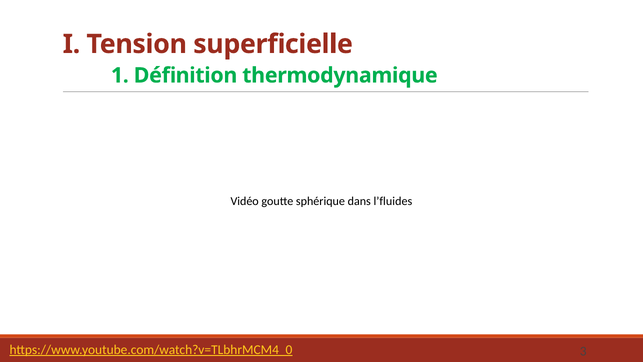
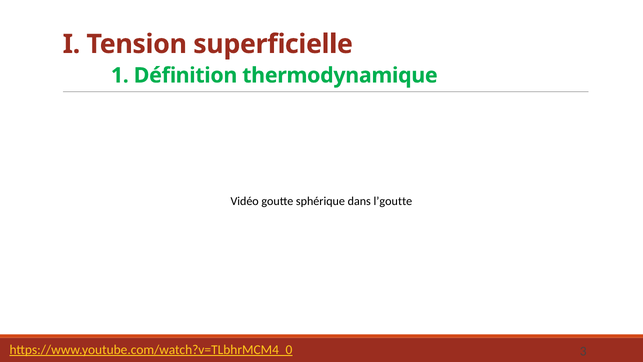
l’fluides: l’fluides -> l’goutte
